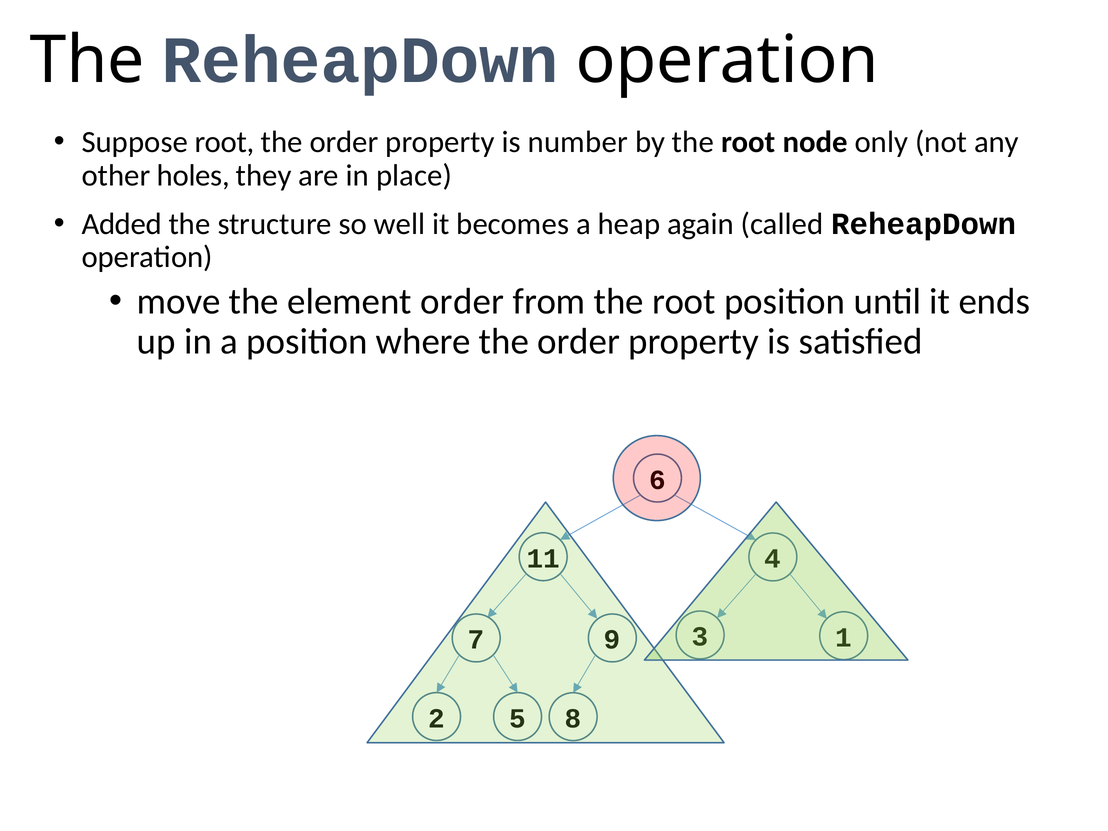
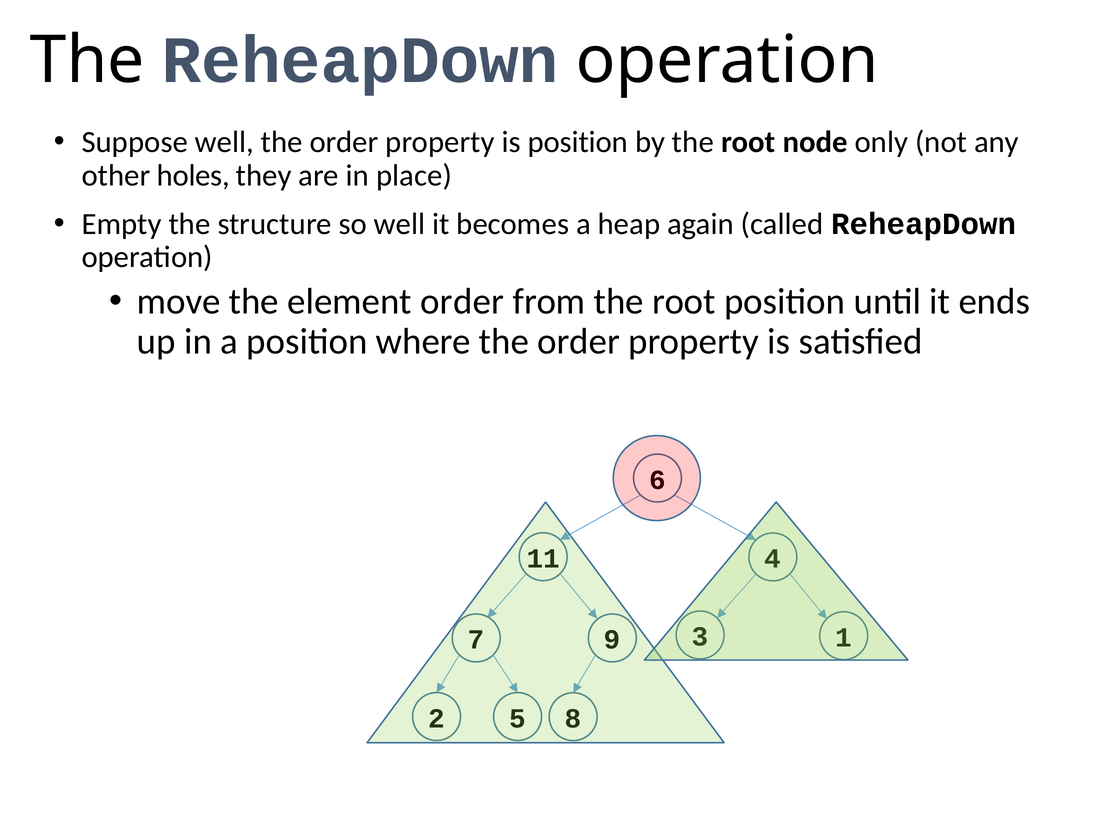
Suppose root: root -> well
is number: number -> position
Added: Added -> Empty
